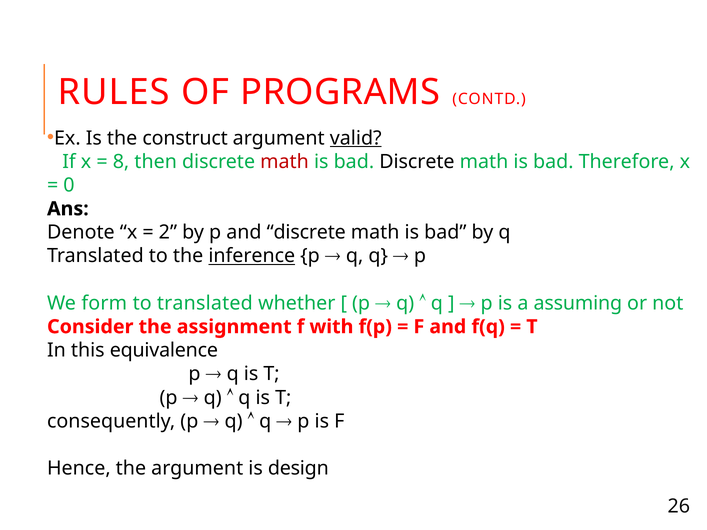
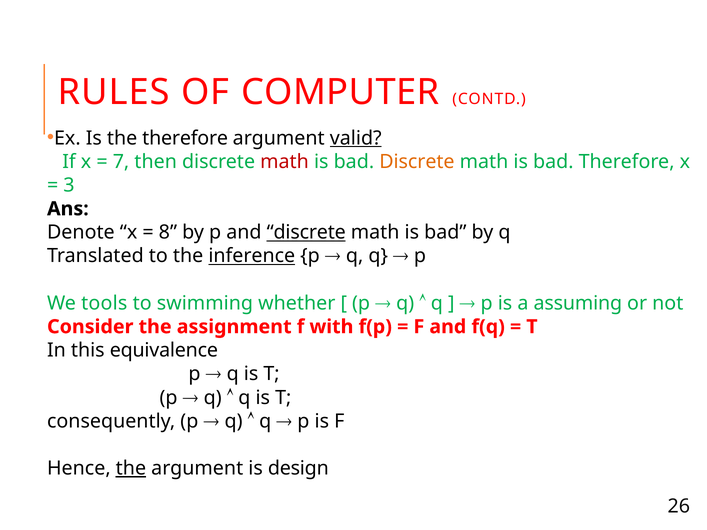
PROGRAMS: PROGRAMS -> COMPUTER
the construct: construct -> therefore
8: 8 -> 7
Discrete at (417, 162) colour: black -> orange
0: 0 -> 3
2: 2 -> 8
discrete at (306, 233) underline: none -> present
form: form -> tools
to translated: translated -> swimming
the at (131, 469) underline: none -> present
